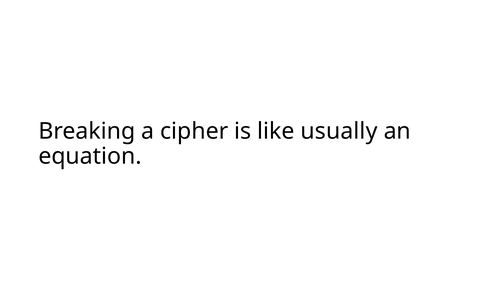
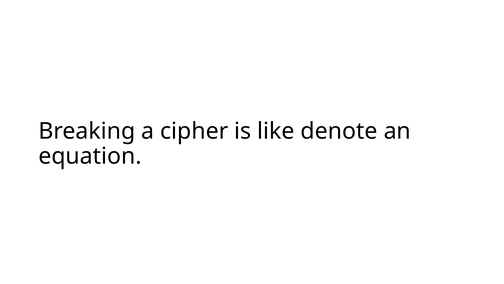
usually: usually -> denote
